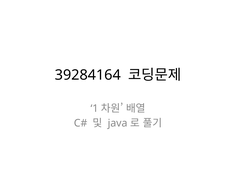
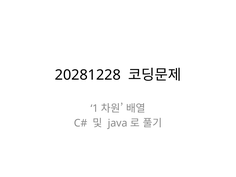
39284164: 39284164 -> 20281228
